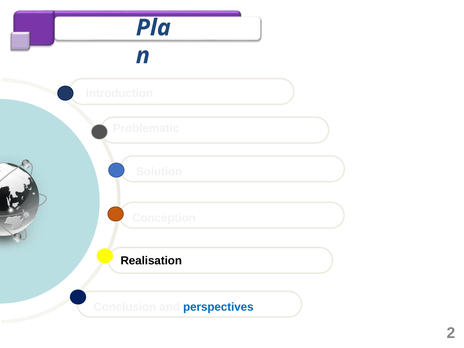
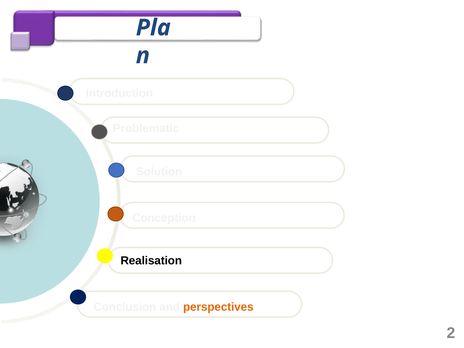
perspectives colour: blue -> orange
